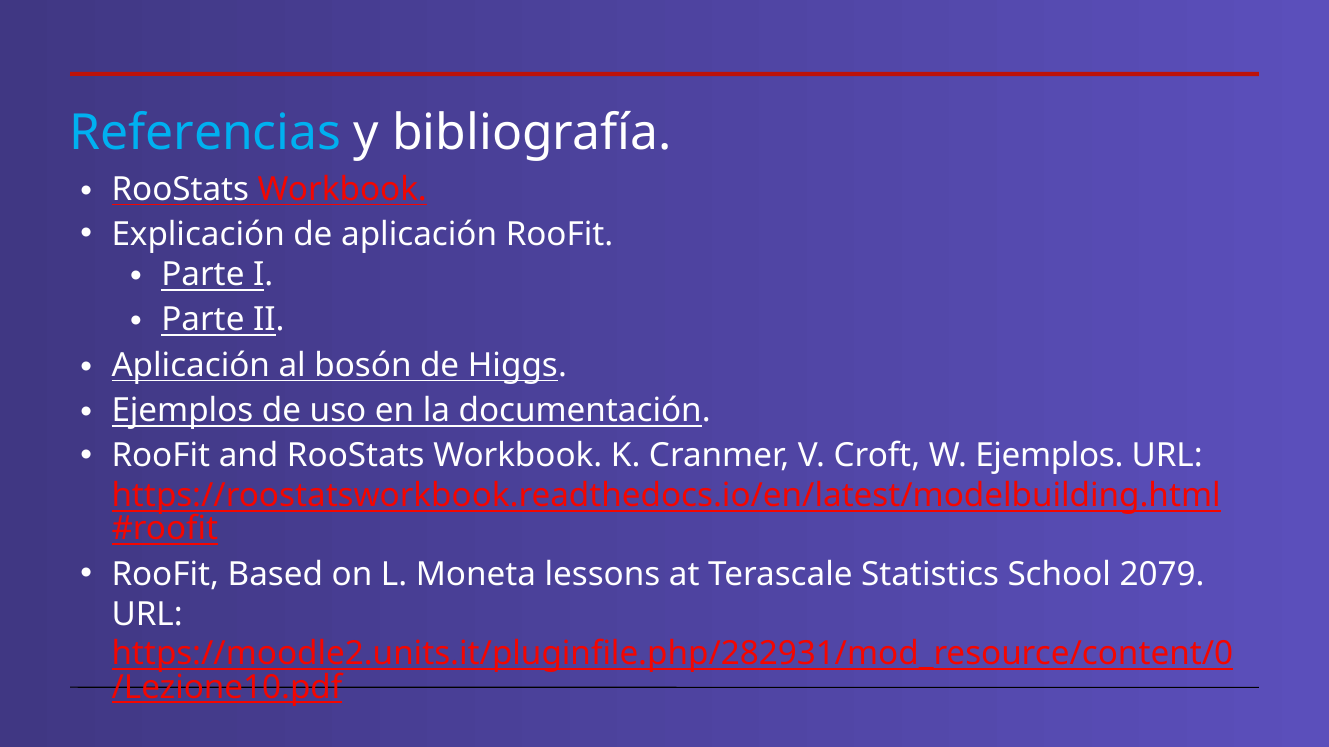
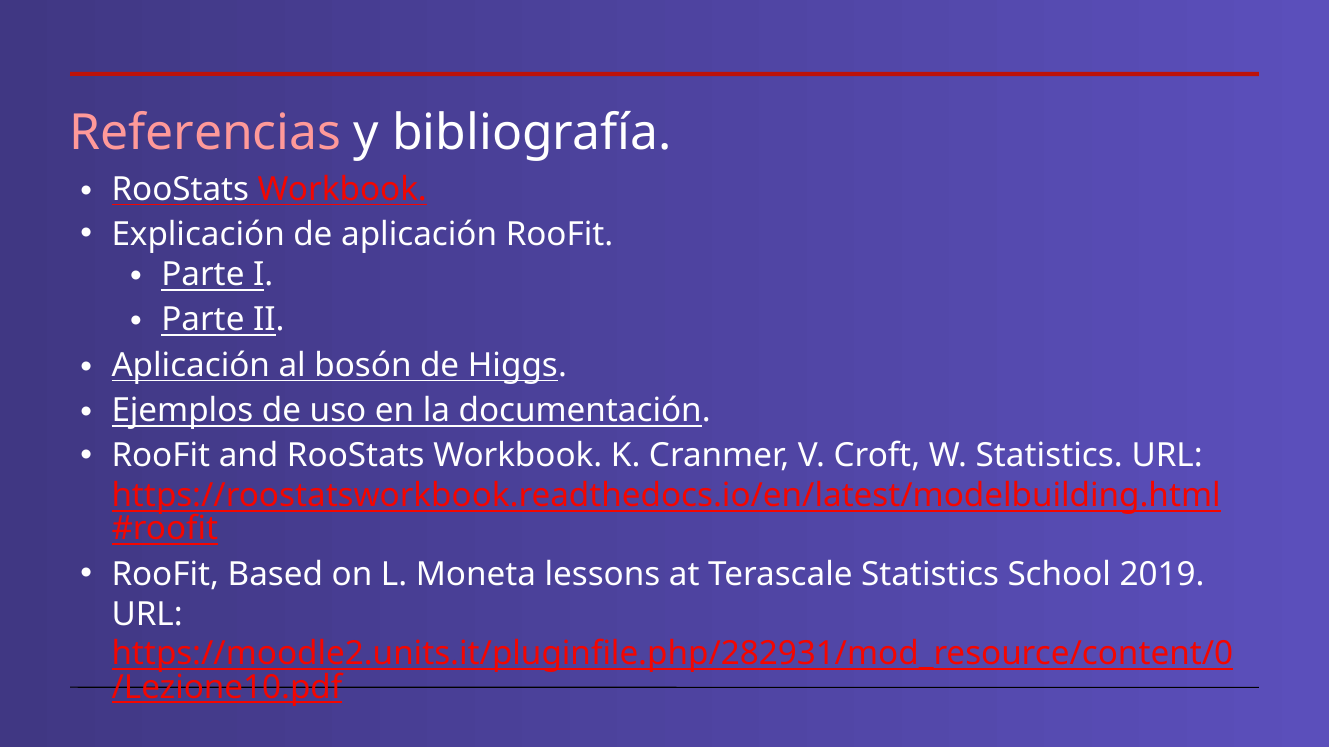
Referencias colour: light blue -> pink
W Ejemplos: Ejemplos -> Statistics
2079: 2079 -> 2019
